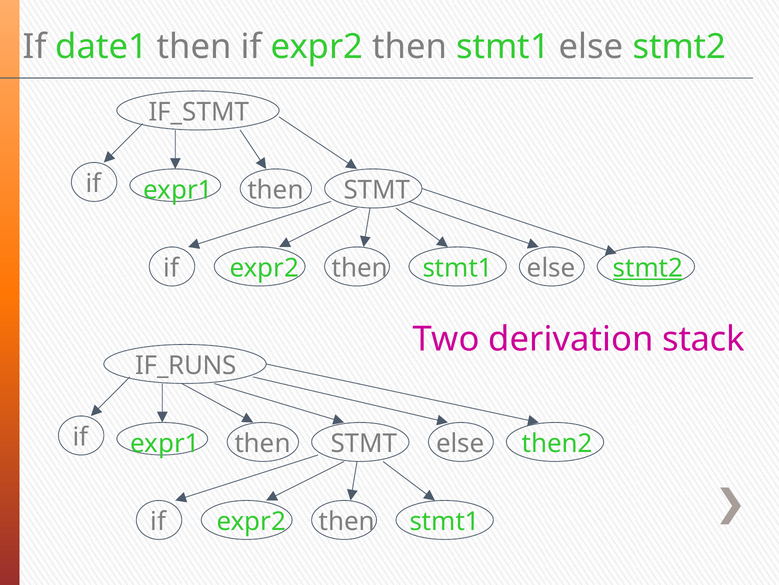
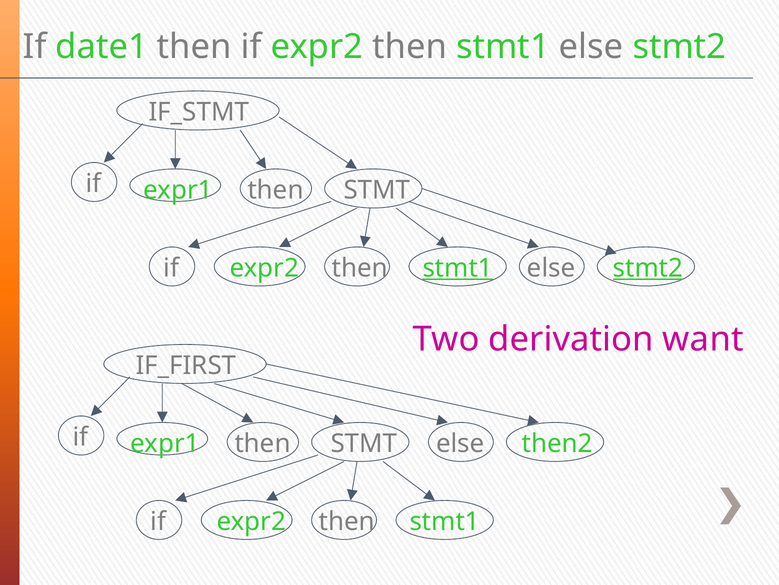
stmt1 at (458, 268) underline: none -> present
stack: stack -> want
IF_RUNS: IF_RUNS -> IF_FIRST
